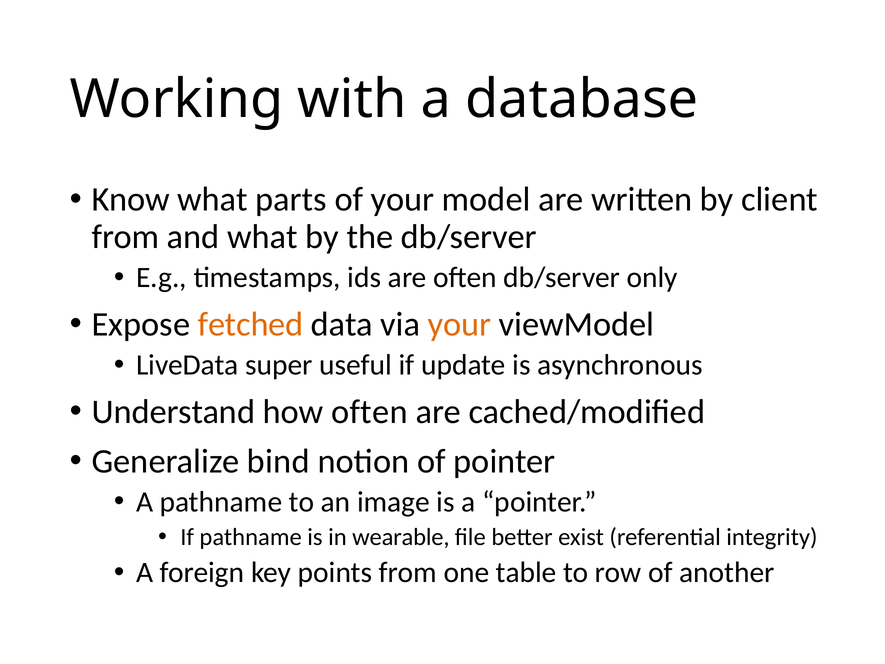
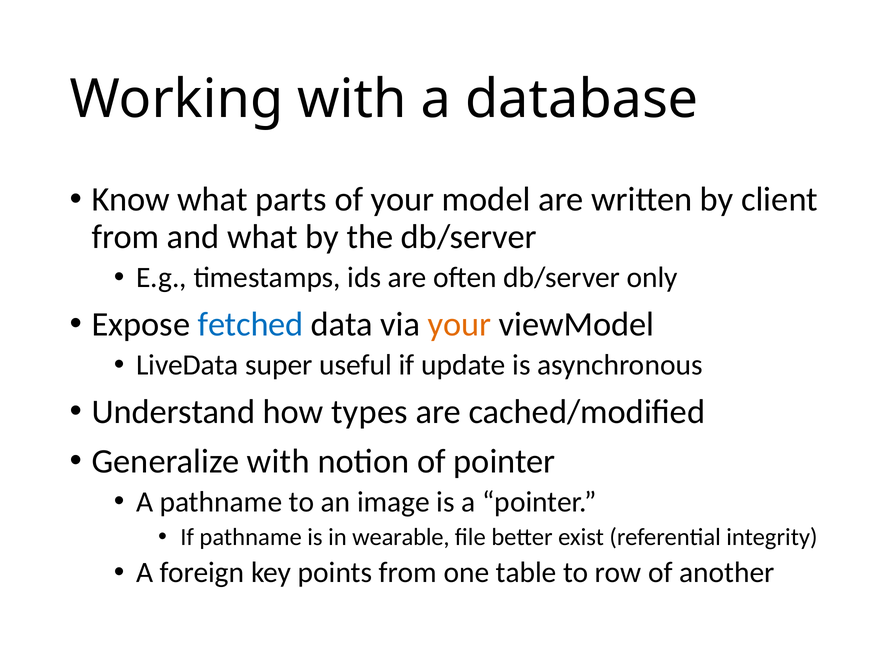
fetched colour: orange -> blue
how often: often -> types
Generalize bind: bind -> with
